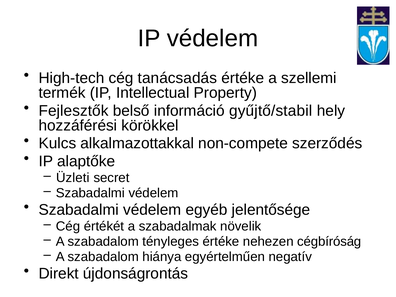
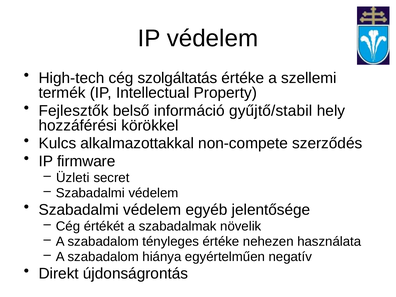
tanácsadás: tanácsadás -> szolgáltatás
alaptőke: alaptőke -> firmware
cégbíróság: cégbíróság -> használata
